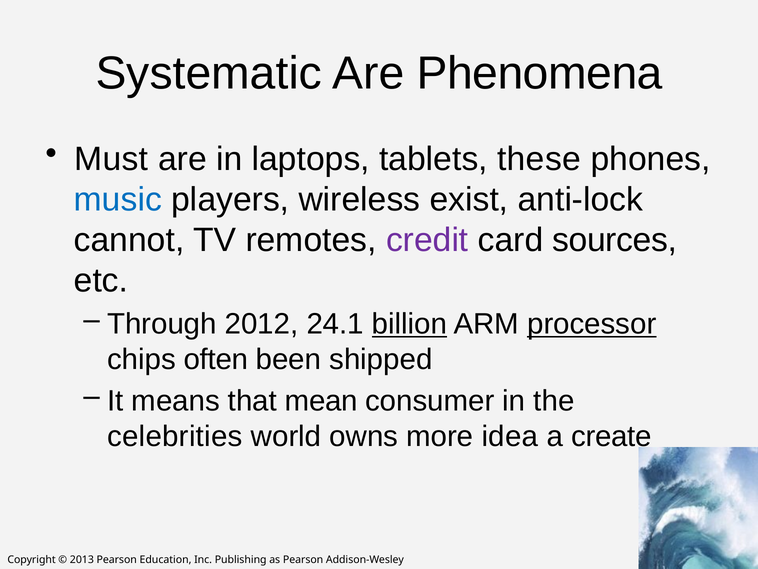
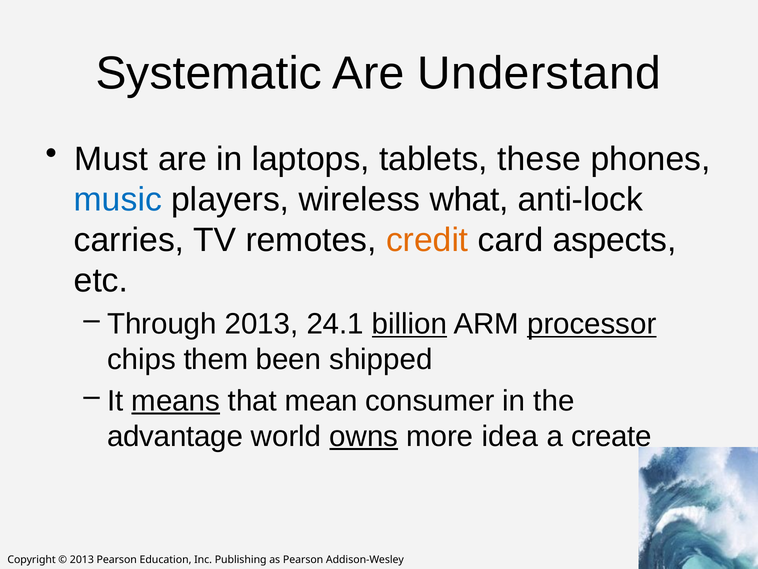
Phenomena: Phenomena -> Understand
exist: exist -> what
cannot: cannot -> carries
credit colour: purple -> orange
sources: sources -> aspects
Through 2012: 2012 -> 2013
often: often -> them
means underline: none -> present
celebrities: celebrities -> advantage
owns underline: none -> present
